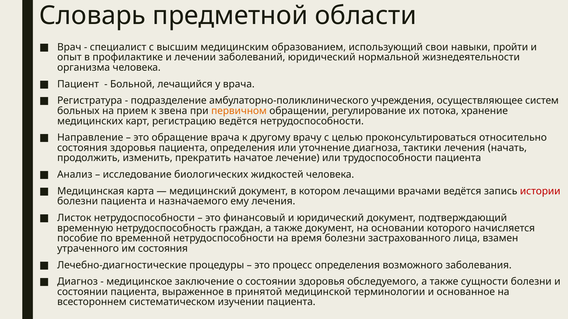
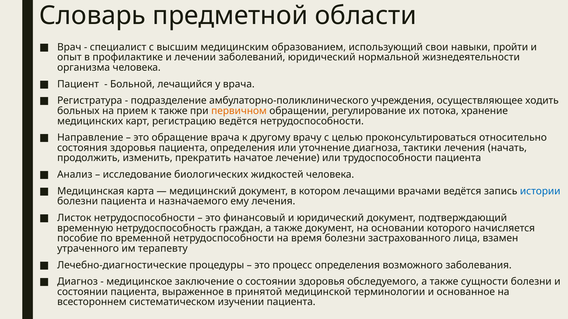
систем: систем -> ходить
к звена: звена -> также
истории colour: red -> blue
им состояния: состояния -> терапевту
